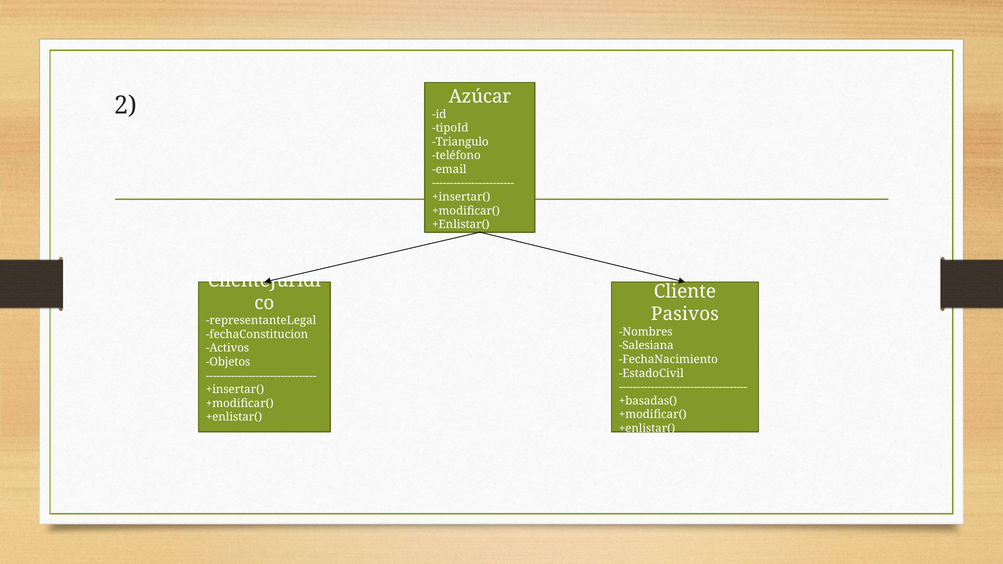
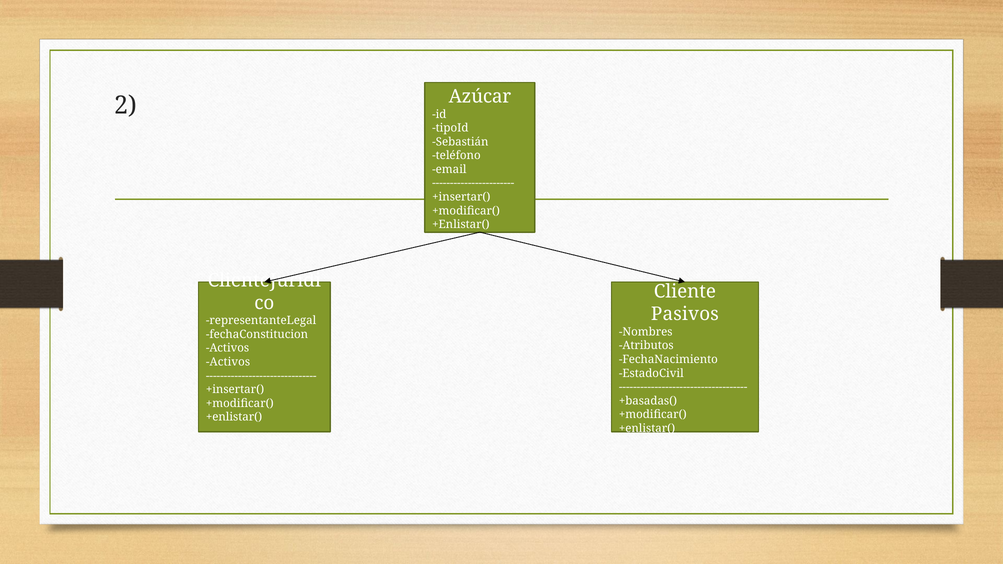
Triangulo: Triangulo -> Sebastián
Salesiana: Salesiana -> Atributos
Objetos at (228, 362): Objetos -> Activos
